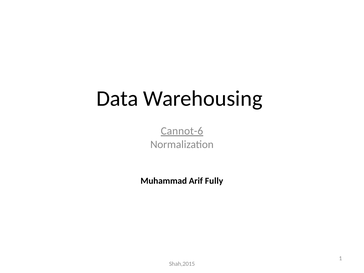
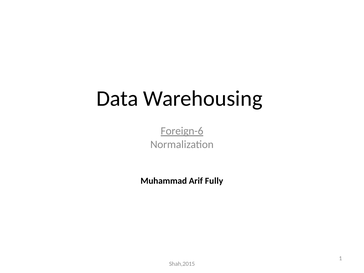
Cannot-6: Cannot-6 -> Foreign-6
